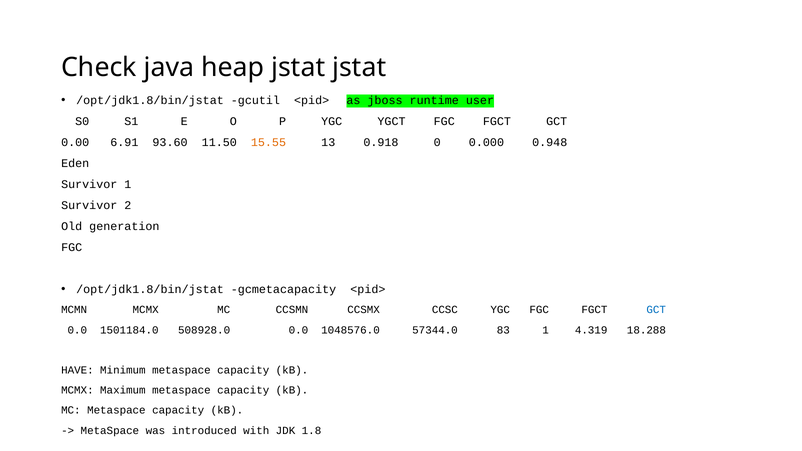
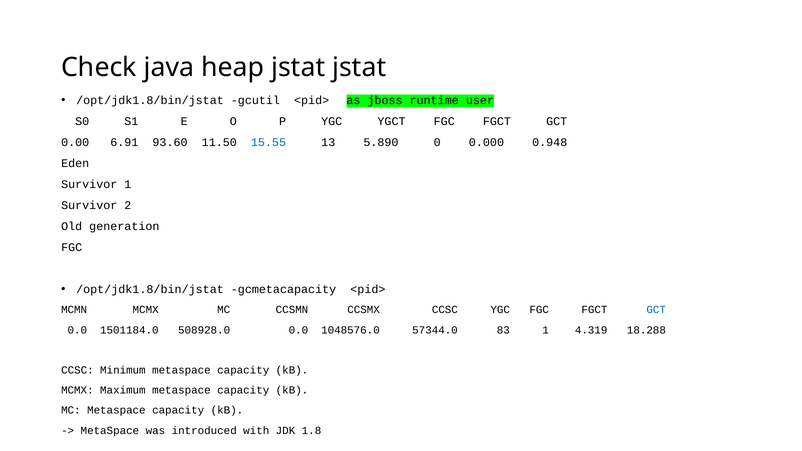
15.55 colour: orange -> blue
0.918: 0.918 -> 5.890
HAVE at (77, 370): HAVE -> CCSC
